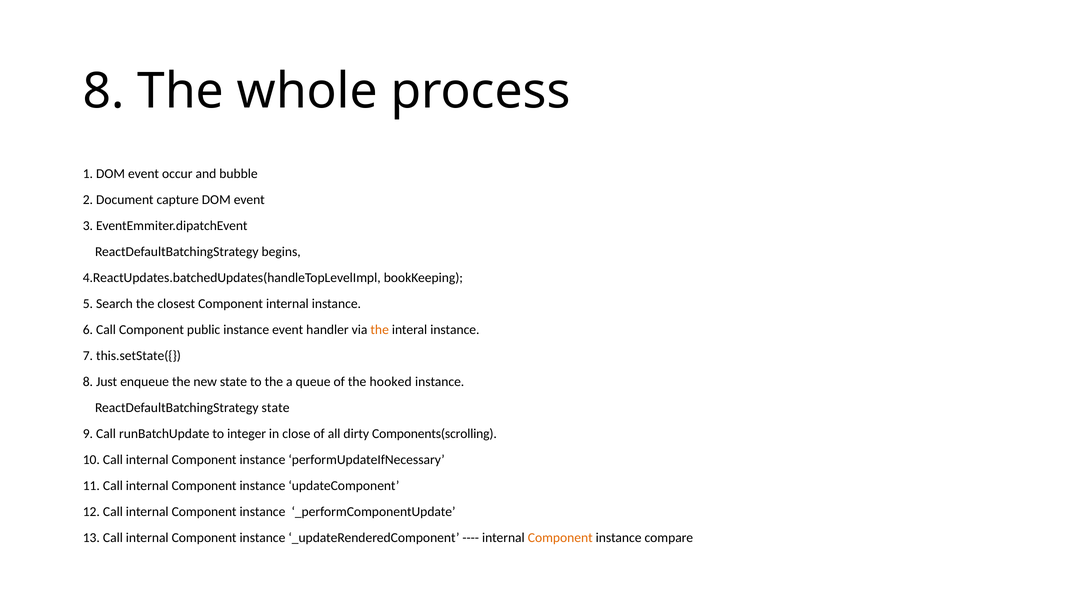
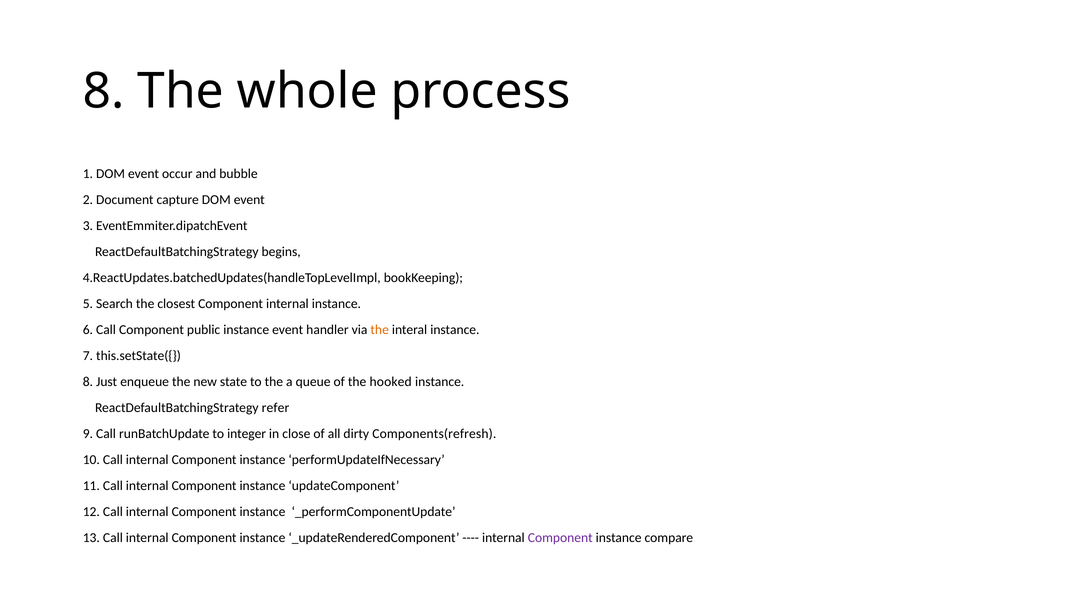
ReactDefaultBatchingStrategy state: state -> refer
Components(scrolling: Components(scrolling -> Components(refresh
Component at (560, 538) colour: orange -> purple
